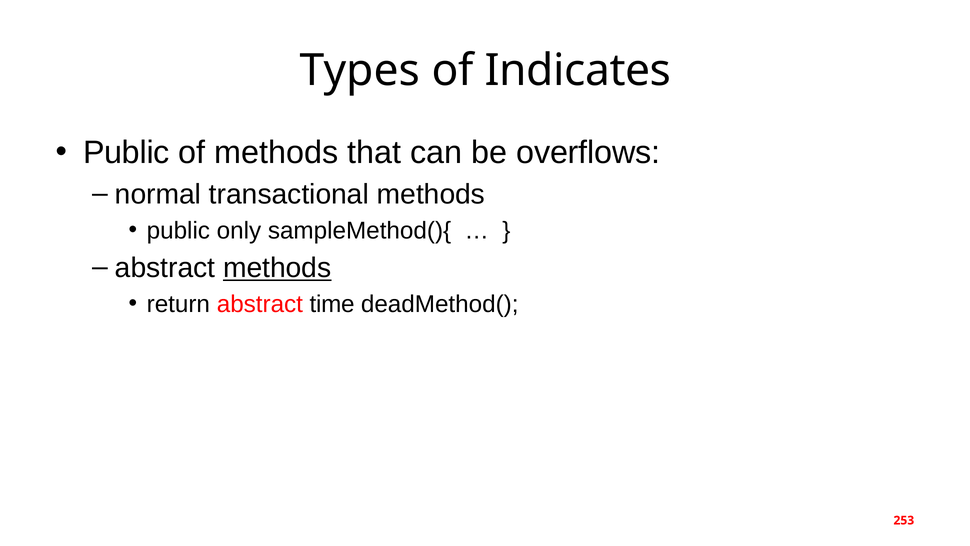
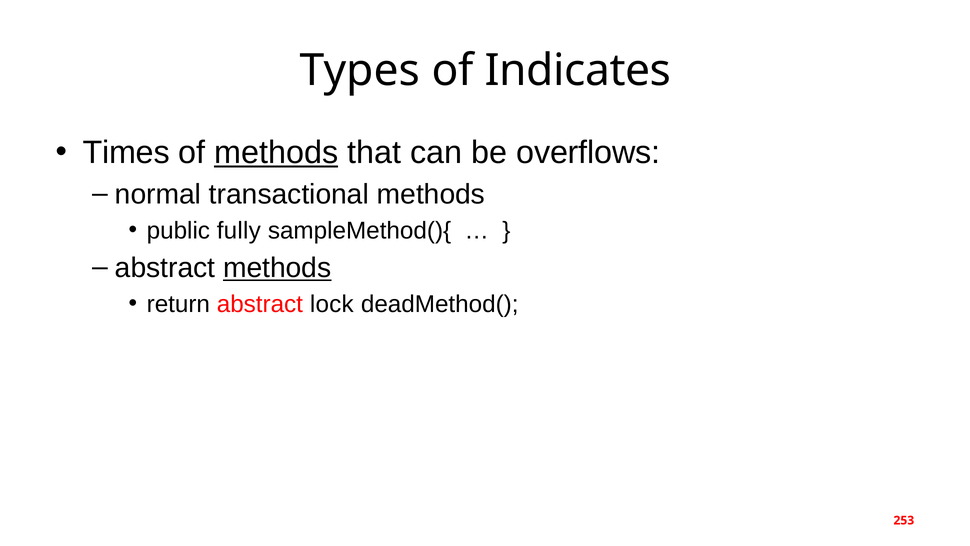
Public at (126, 153): Public -> Times
methods at (276, 153) underline: none -> present
only: only -> fully
time: time -> lock
